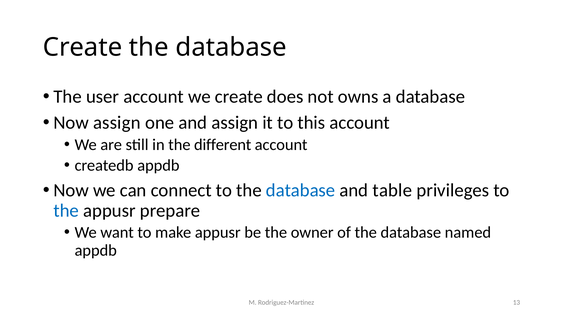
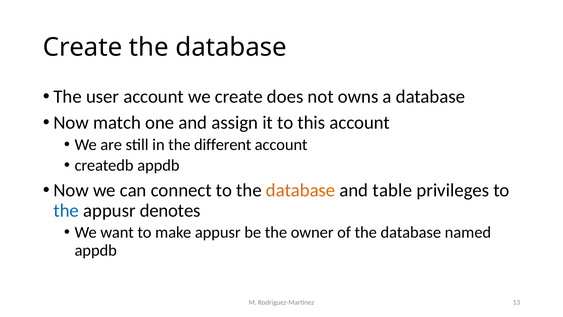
Now assign: assign -> match
database at (301, 190) colour: blue -> orange
prepare: prepare -> denotes
